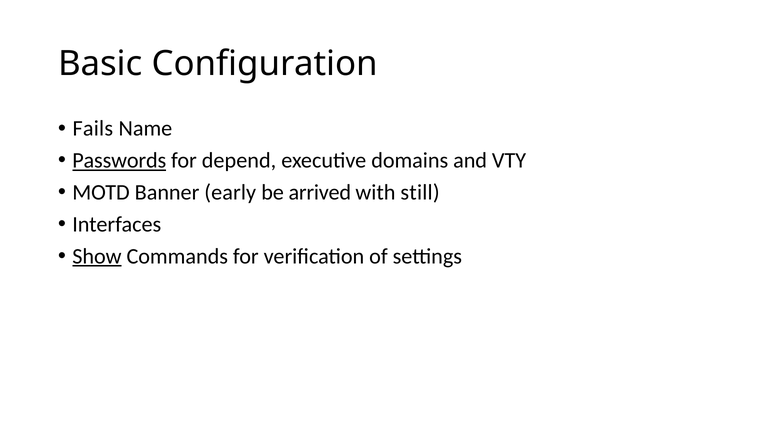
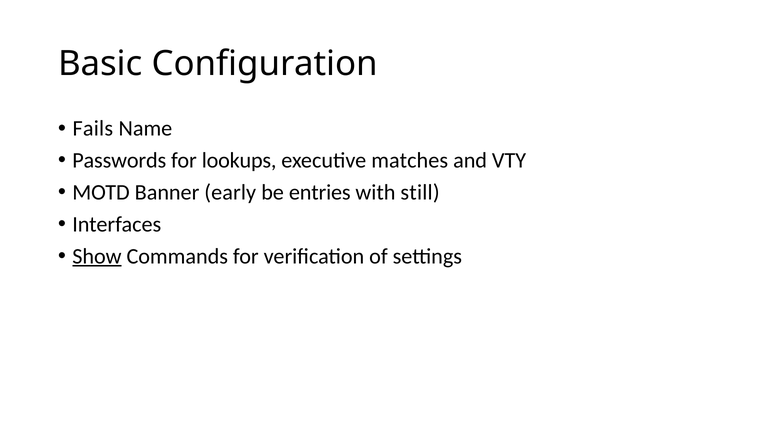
Passwords underline: present -> none
depend: depend -> lookups
domains: domains -> matches
arrived: arrived -> entries
